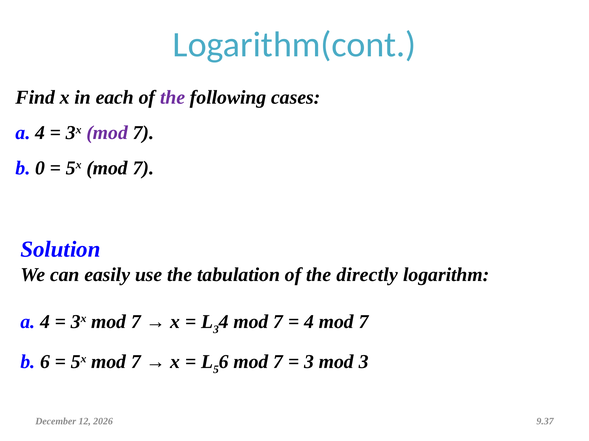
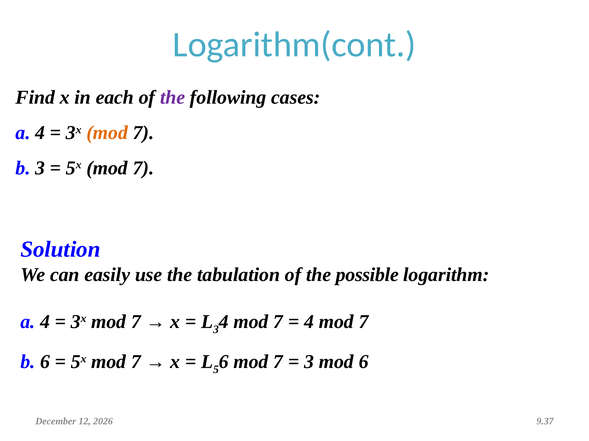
mod at (107, 133) colour: purple -> orange
b 0: 0 -> 3
directly: directly -> possible
mod 3: 3 -> 6
